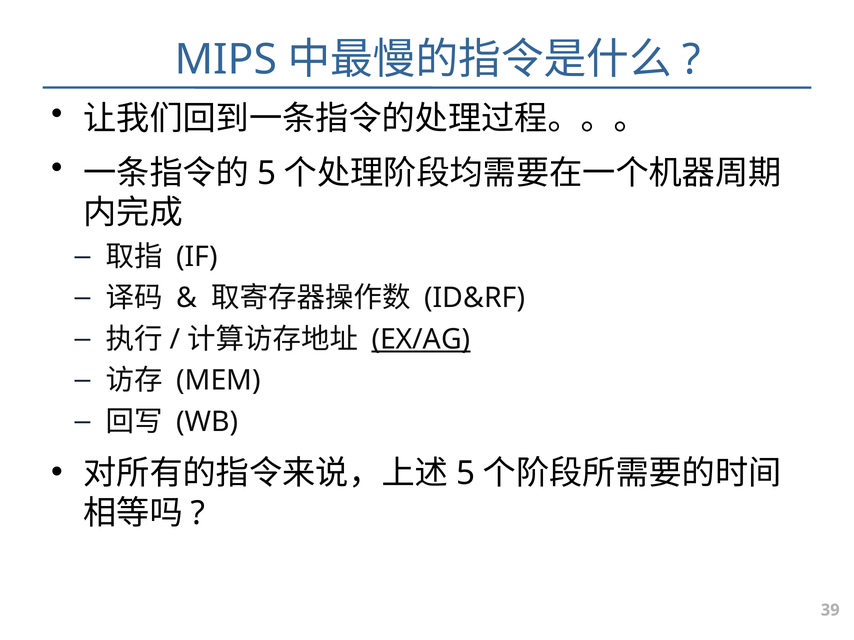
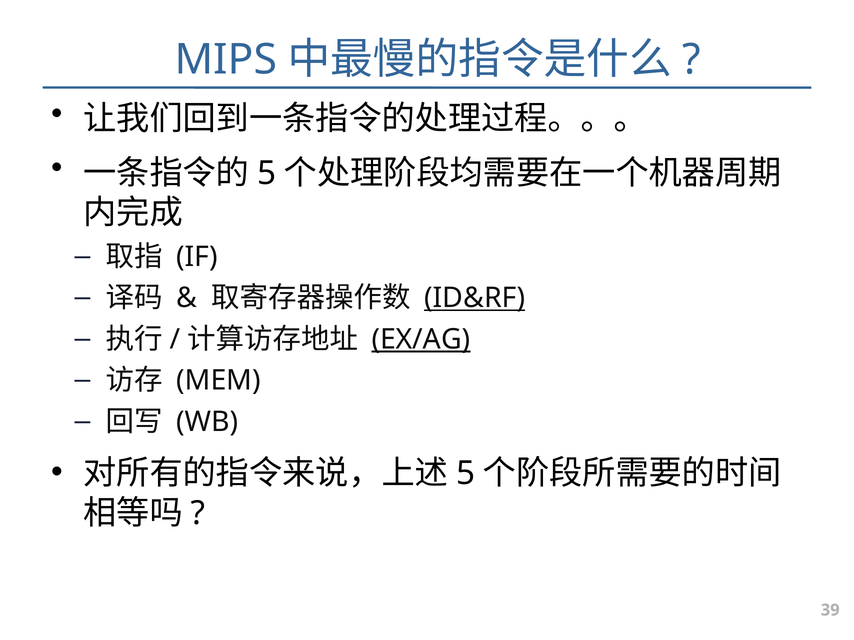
ID&RF underline: none -> present
